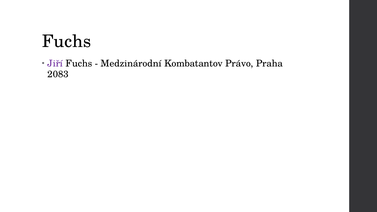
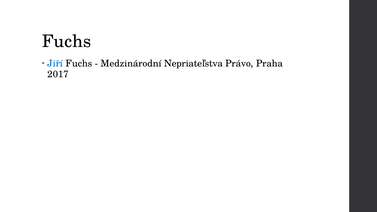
Jiří colour: purple -> blue
Kombatantov: Kombatantov -> Nepriateľstva
2083: 2083 -> 2017
